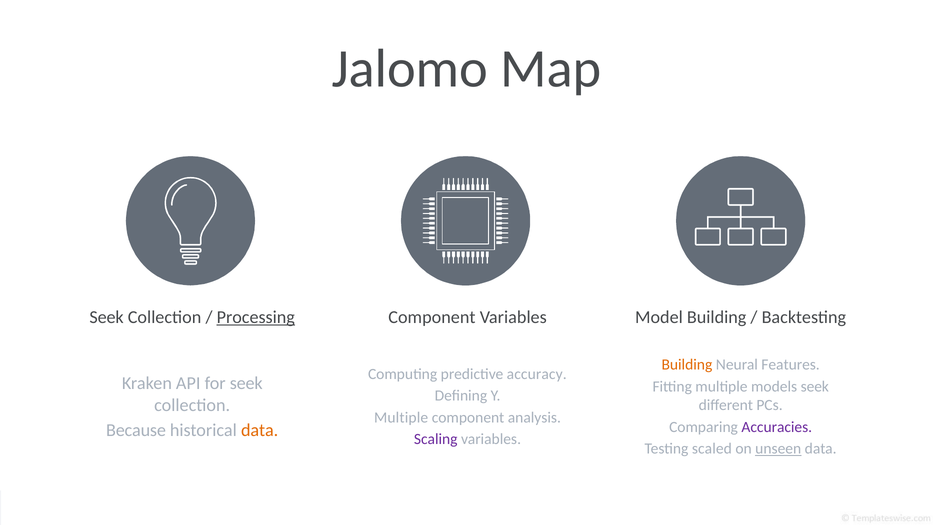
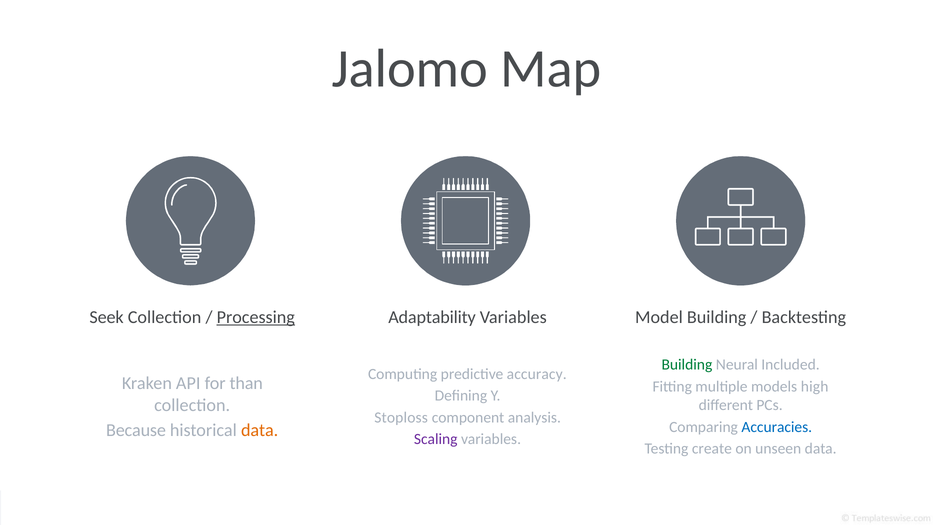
Component at (432, 317): Component -> Adaptability
Building at (687, 365) colour: orange -> green
Features: Features -> Included
for seek: seek -> than
models seek: seek -> high
Multiple at (401, 417): Multiple -> Stoploss
Accuracies colour: purple -> blue
scaled: scaled -> create
unseen underline: present -> none
